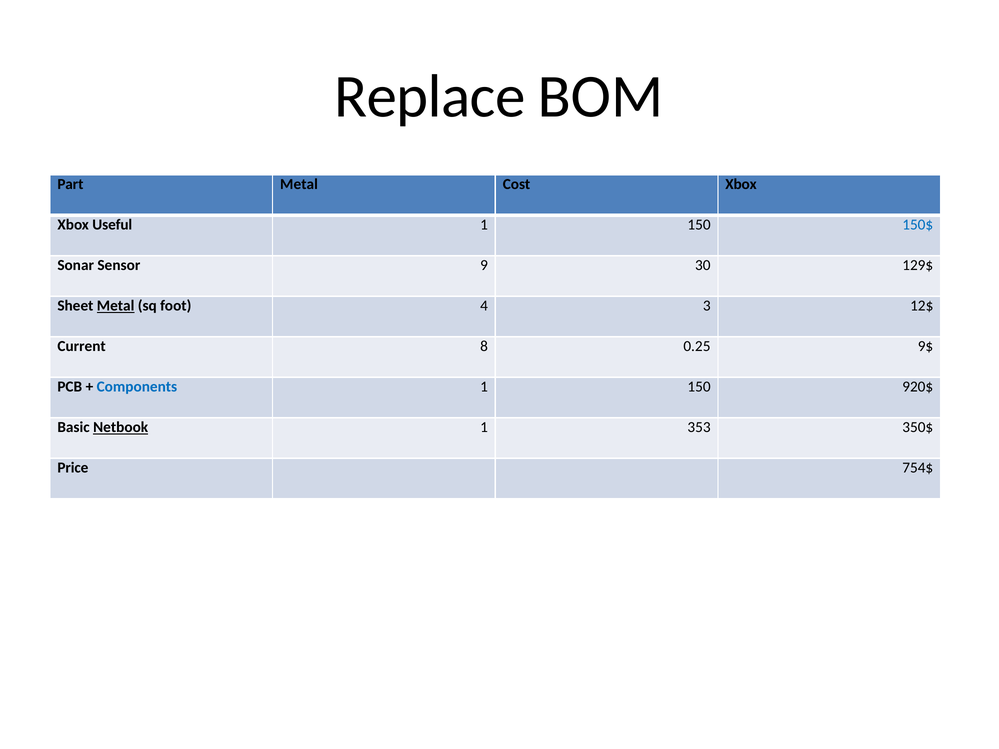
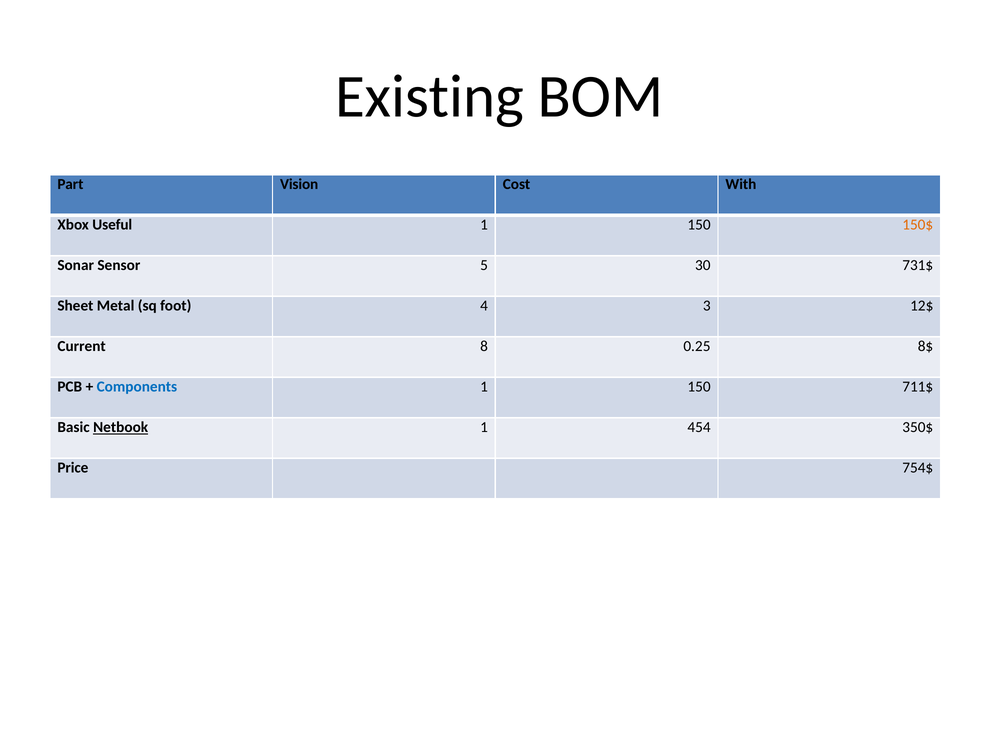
Replace: Replace -> Existing
Part Metal: Metal -> Vision
Cost Xbox: Xbox -> With
150$ colour: blue -> orange
9: 9 -> 5
129$: 129$ -> 731$
Metal at (116, 306) underline: present -> none
9$: 9$ -> 8$
920$: 920$ -> 711$
353: 353 -> 454
